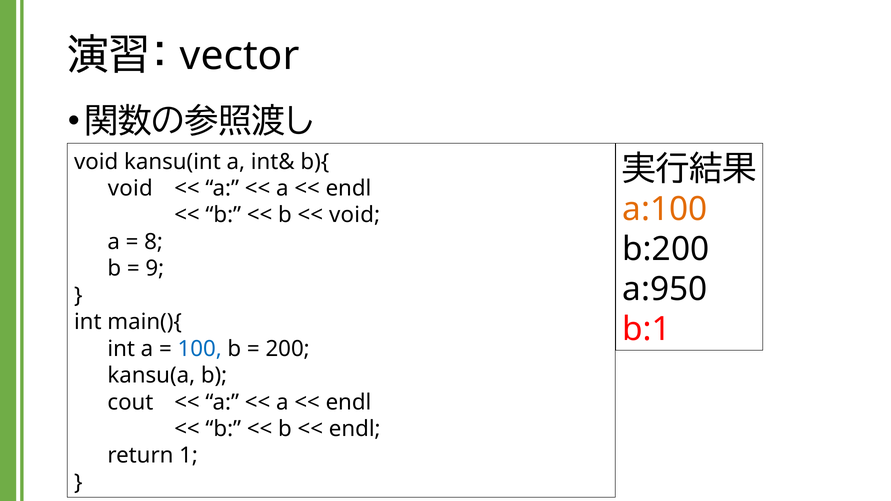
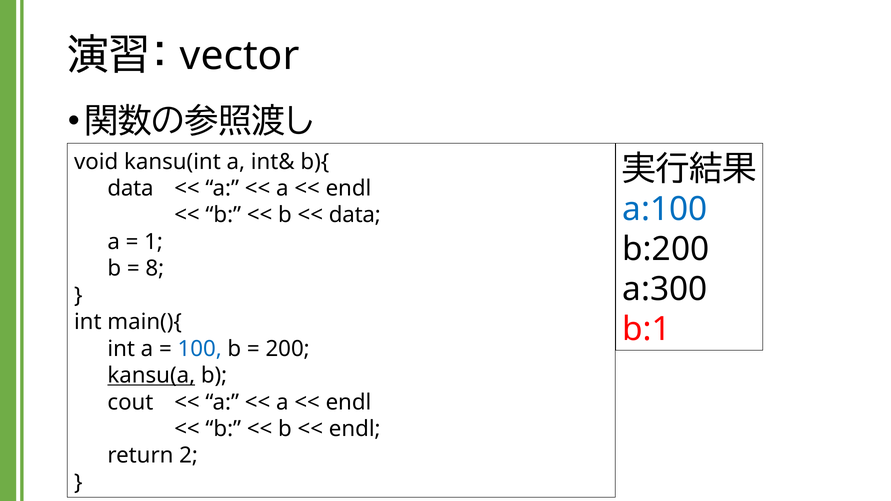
void at (130, 188): void -> data
a:100 colour: orange -> blue
void at (355, 215): void -> data
8: 8 -> 1
9: 9 -> 8
a:950: a:950 -> a:300
kansu(a underline: none -> present
1: 1 -> 2
